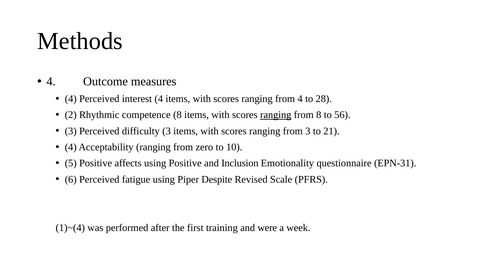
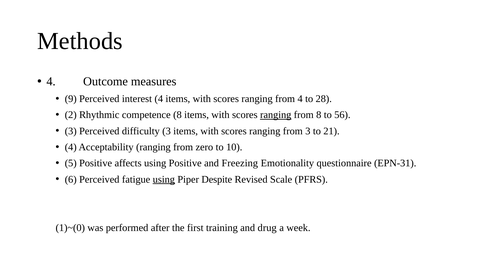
4 at (71, 99): 4 -> 9
Inclusion: Inclusion -> Freezing
using at (164, 179) underline: none -> present
1)~(4: 1)~(4 -> 1)~(0
were: were -> drug
